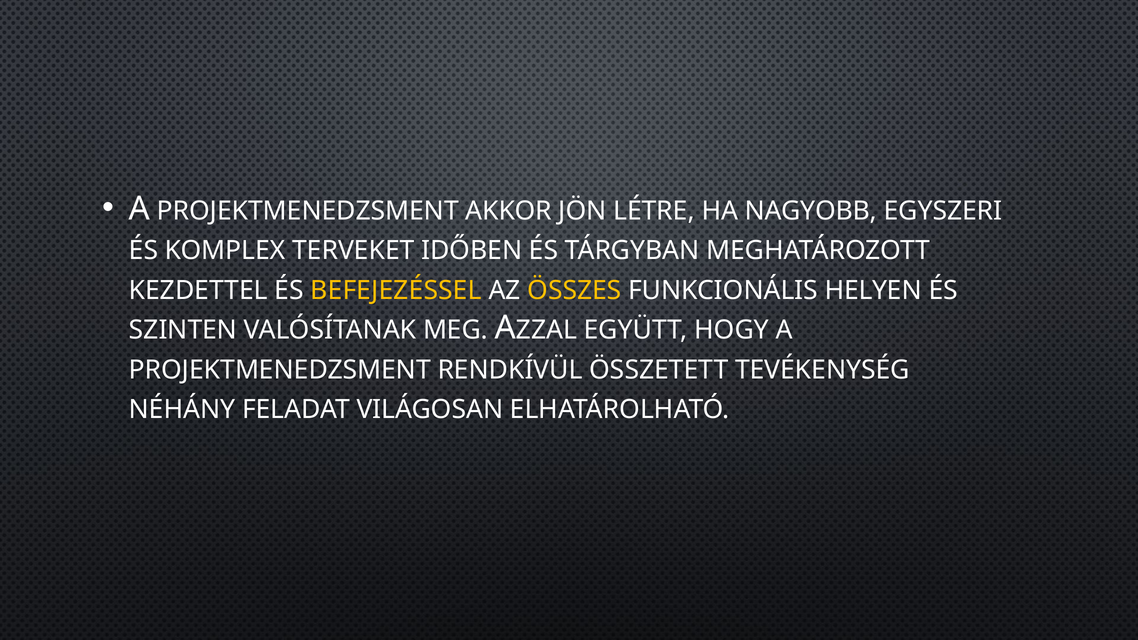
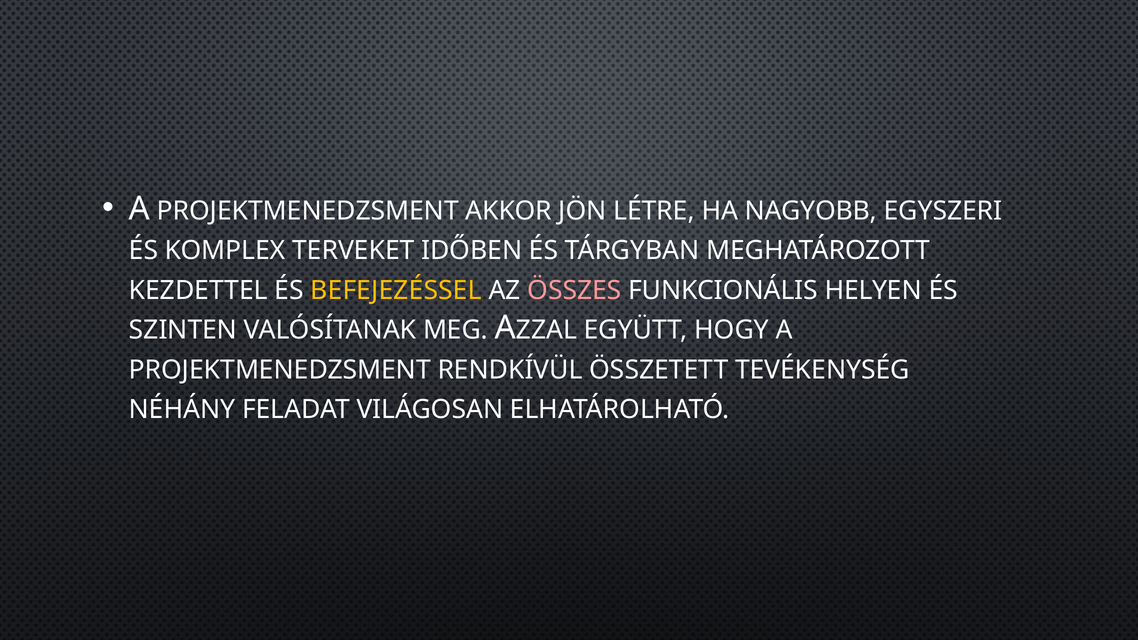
ÖSSZES colour: yellow -> pink
